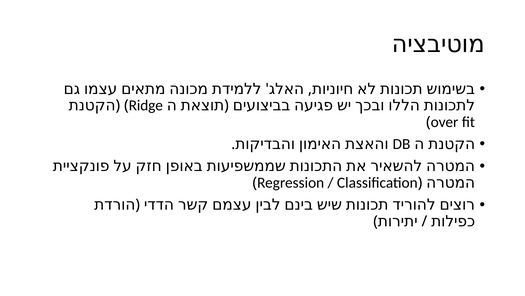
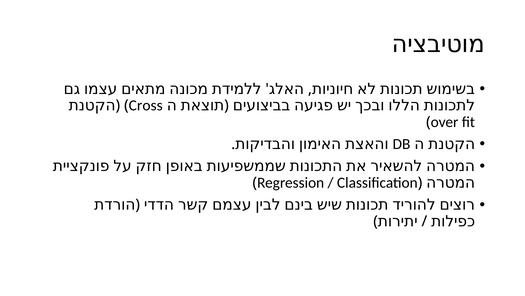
Ridge: Ridge -> Cross
